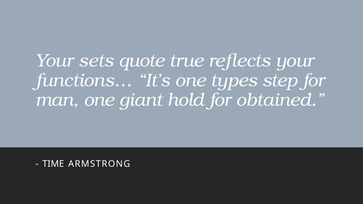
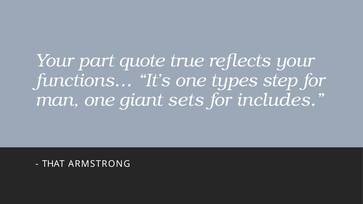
sets: sets -> part
hold: hold -> sets
obtained: obtained -> includes
TIME: TIME -> THAT
